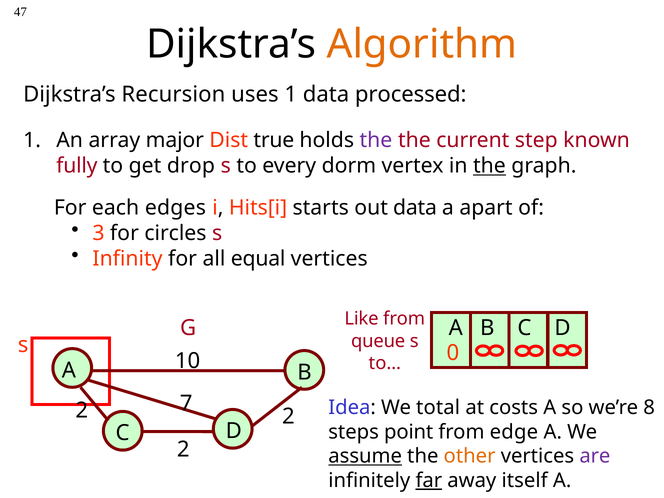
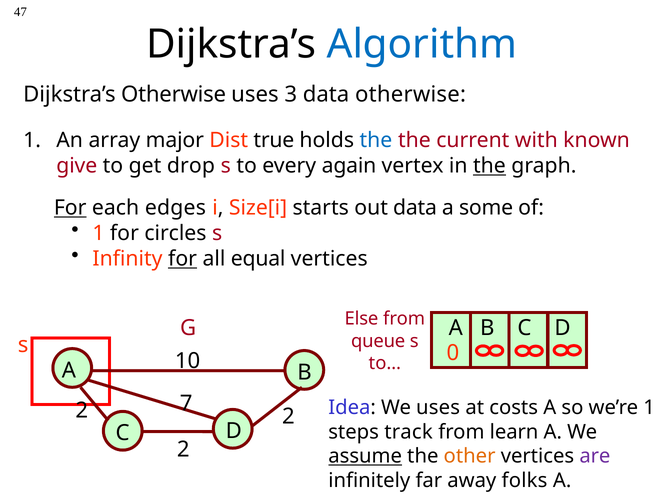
Algorithm colour: orange -> blue
Dijkstra’s Recursion: Recursion -> Otherwise
uses 1: 1 -> 3
data processed: processed -> otherwise
the at (376, 140) colour: purple -> blue
step: step -> with
fully: fully -> give
dorm: dorm -> again
For at (70, 208) underline: none -> present
Hits[i: Hits[i -> Size[i
apart: apart -> some
3 at (99, 233): 3 -> 1
for at (183, 259) underline: none -> present
Like: Like -> Else
We total: total -> uses
we’re 8: 8 -> 1
point: point -> track
edge: edge -> learn
far underline: present -> none
itself: itself -> folks
